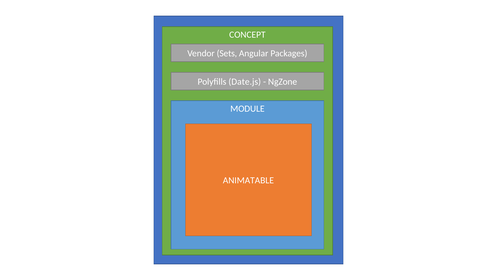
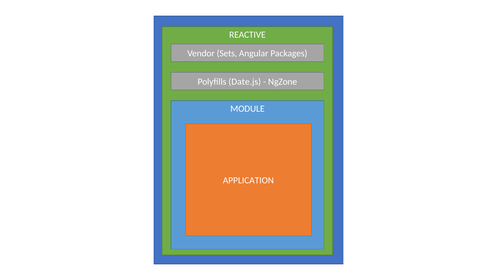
CONCEPT: CONCEPT -> REACTIVE
ANIMATABLE: ANIMATABLE -> APPLICATION
